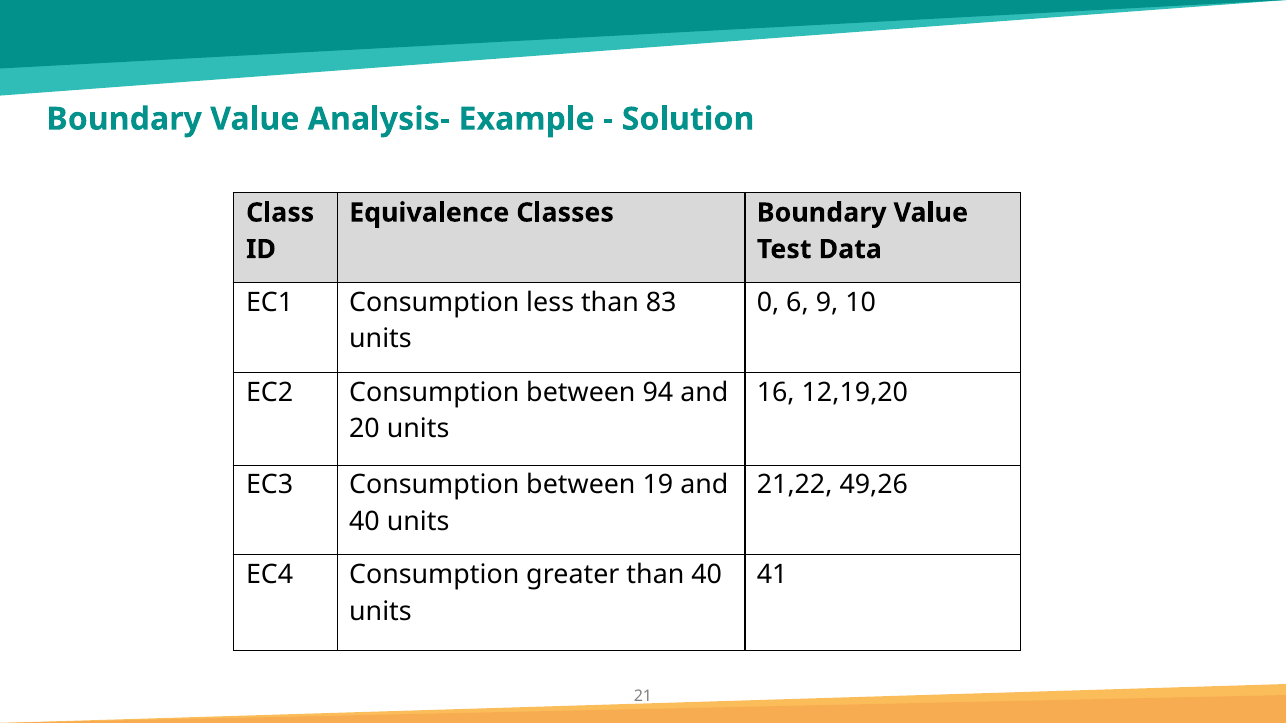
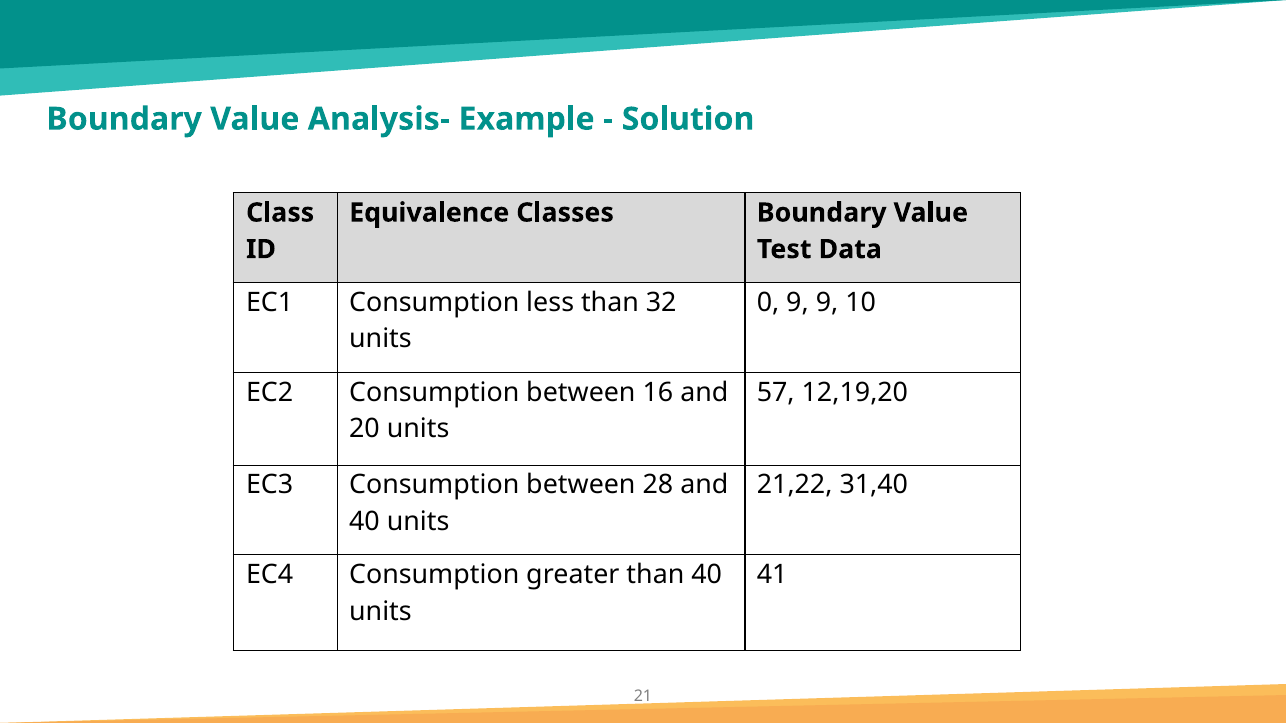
83: 83 -> 32
0 6: 6 -> 9
94: 94 -> 16
16: 16 -> 57
19: 19 -> 28
49,26: 49,26 -> 31,40
